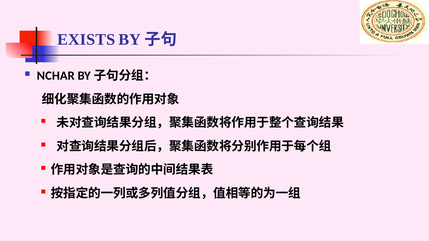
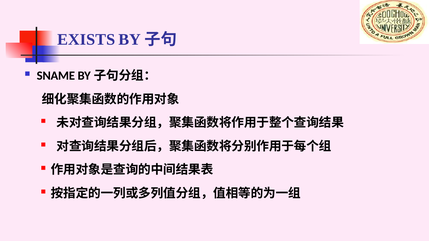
NCHAR: NCHAR -> SNAME
